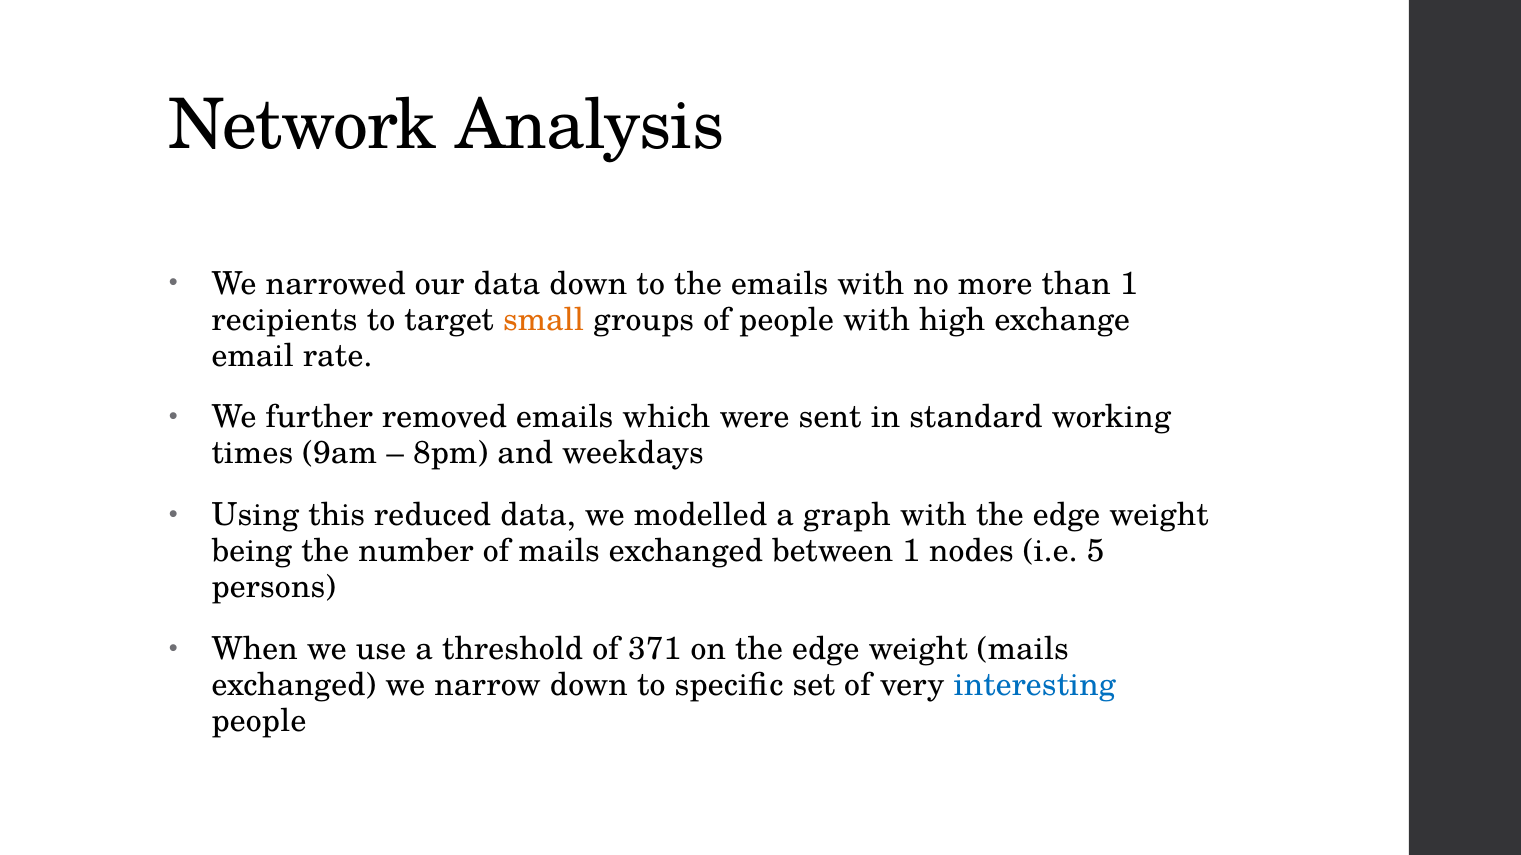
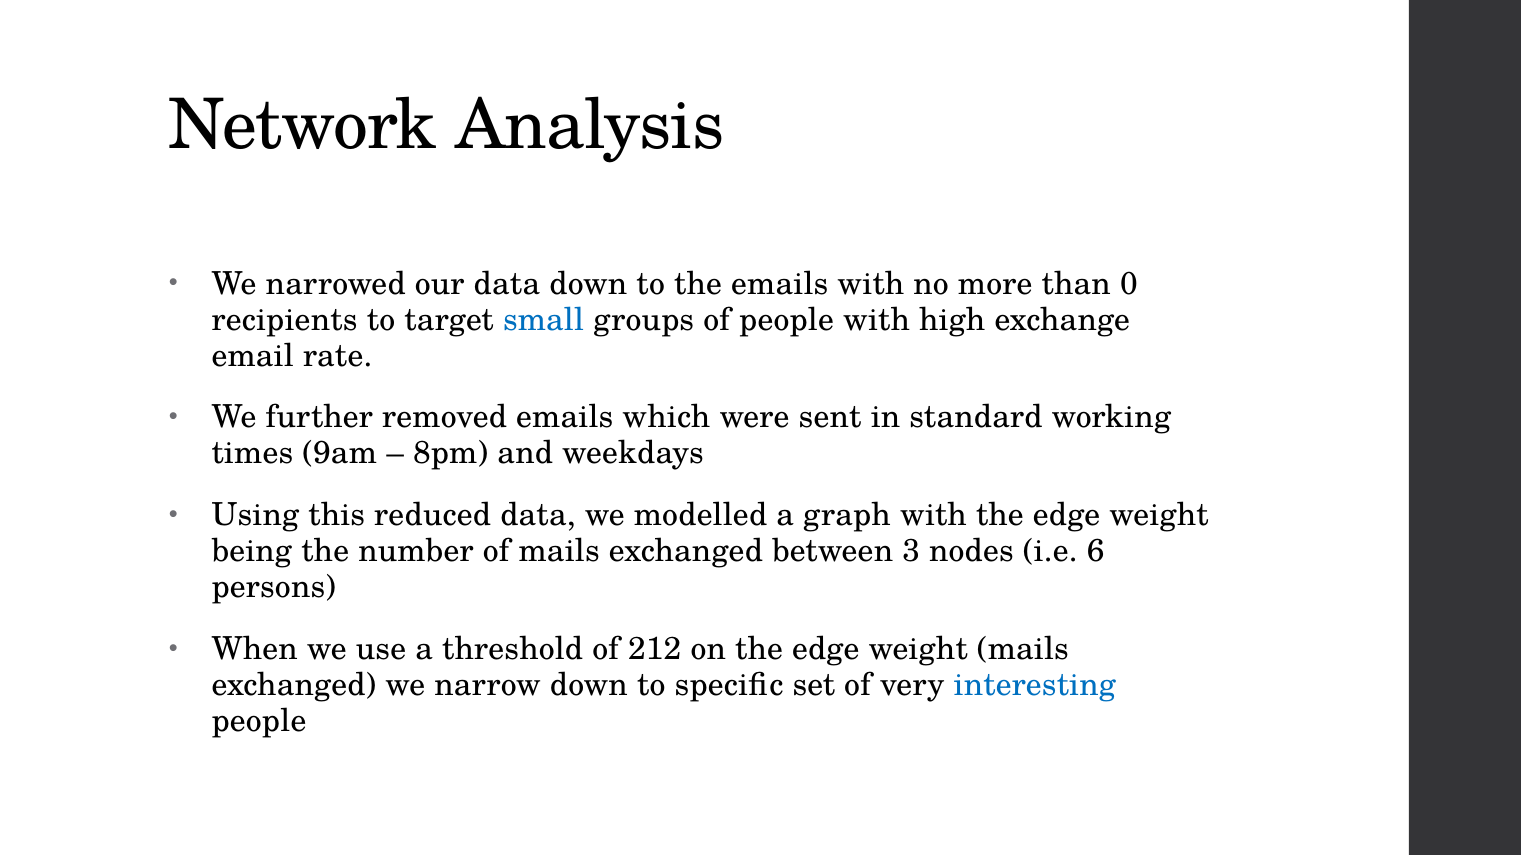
than 1: 1 -> 0
small colour: orange -> blue
between 1: 1 -> 3
5: 5 -> 6
371: 371 -> 212
